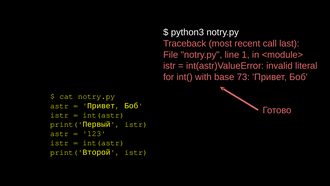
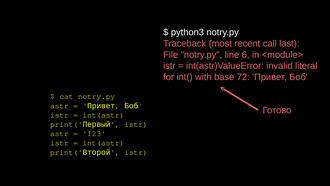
1: 1 -> 6
73: 73 -> 72
